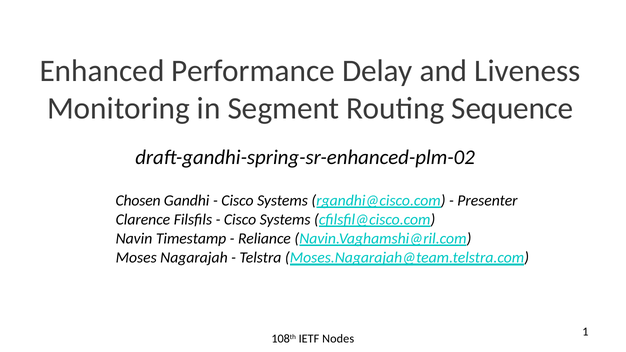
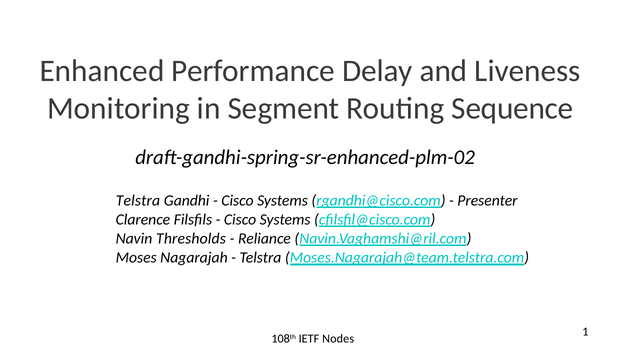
Chosen at (138, 201): Chosen -> Telstra
Timestamp: Timestamp -> Thresholds
